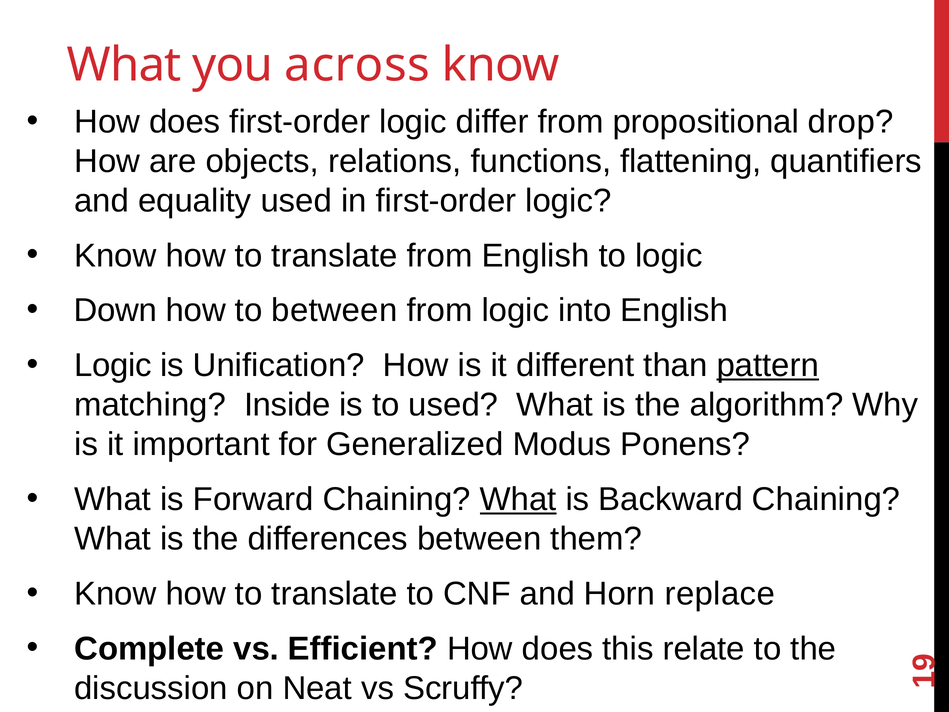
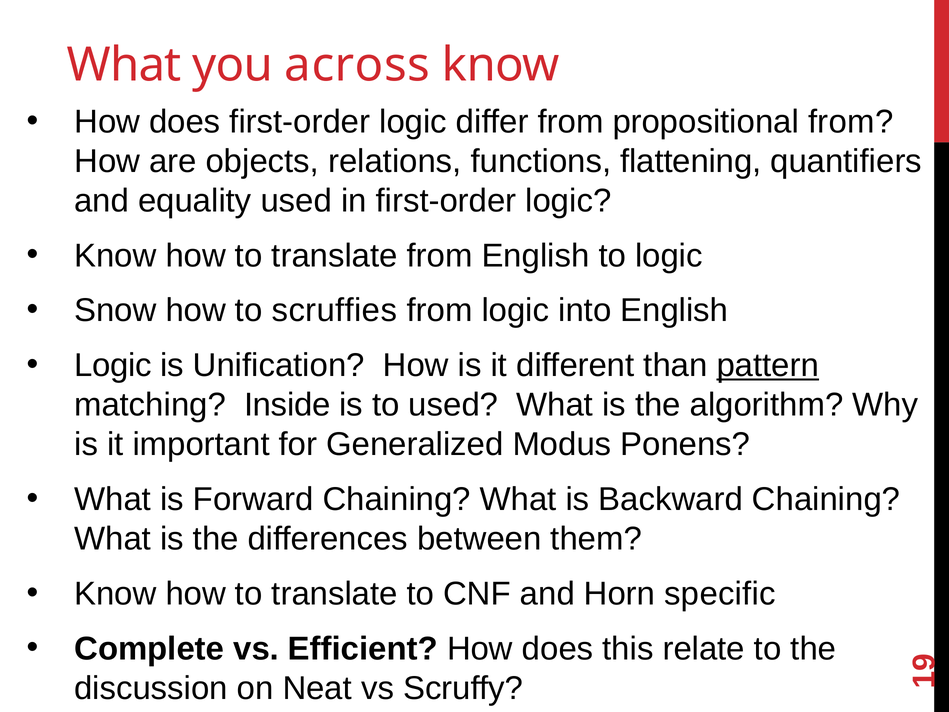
propositional drop: drop -> from
Down: Down -> Snow
to between: between -> scruffies
What at (518, 499) underline: present -> none
replace: replace -> specific
